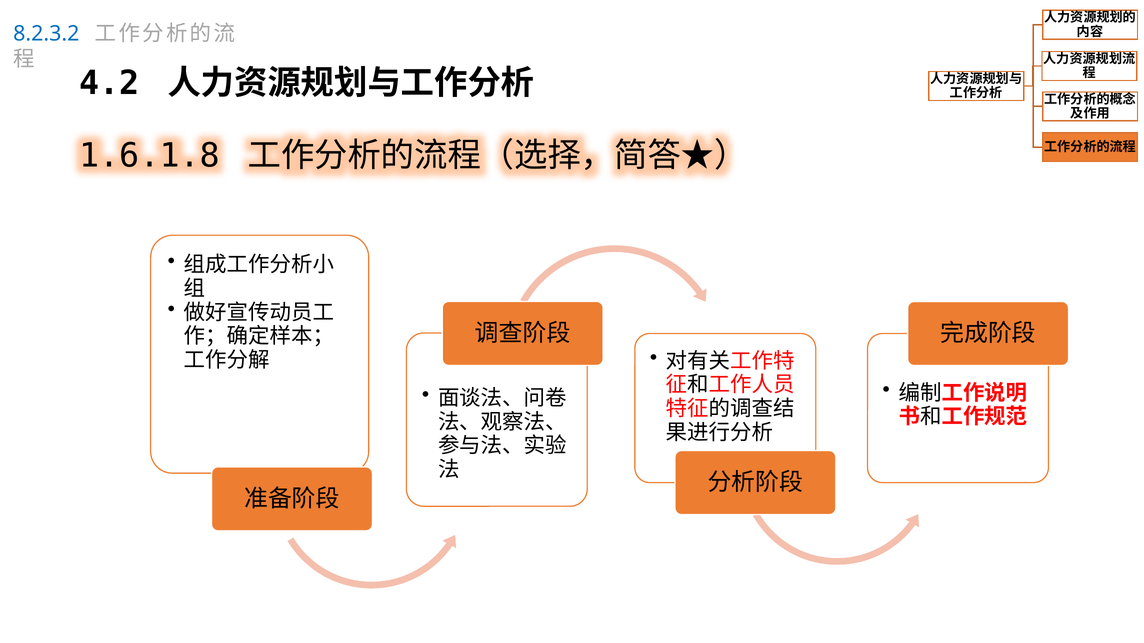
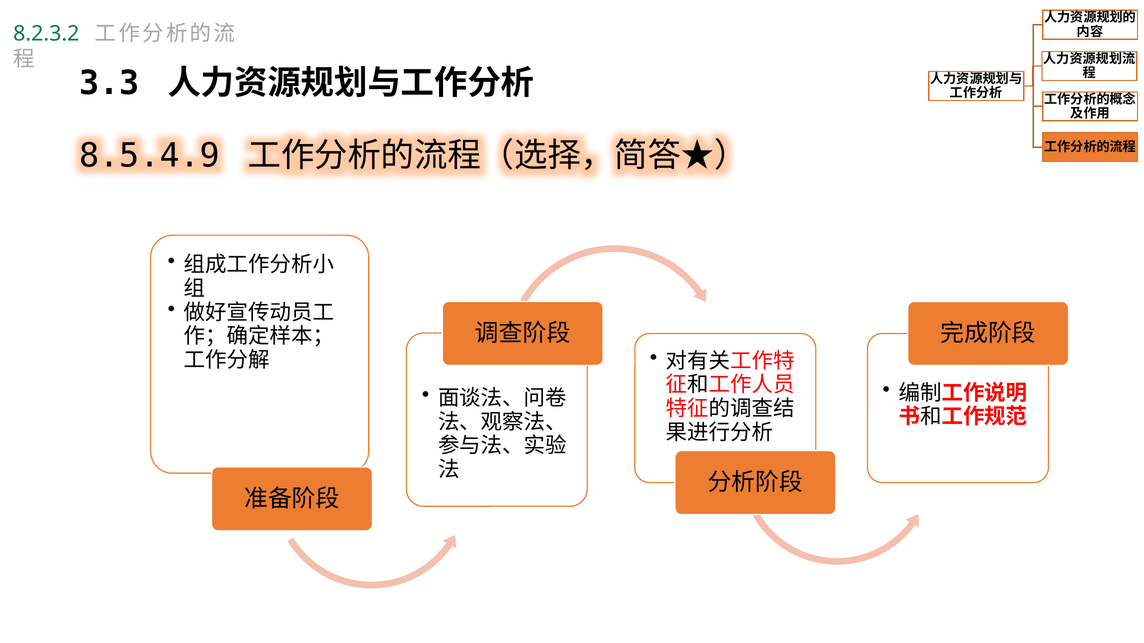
8.2.3.2 colour: blue -> green
4.2: 4.2 -> 3.3
1.6.1.8: 1.6.1.8 -> 8.5.4.9
